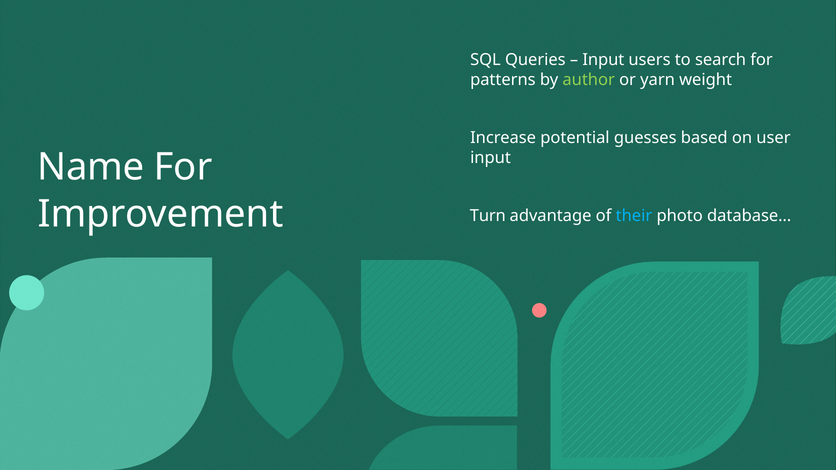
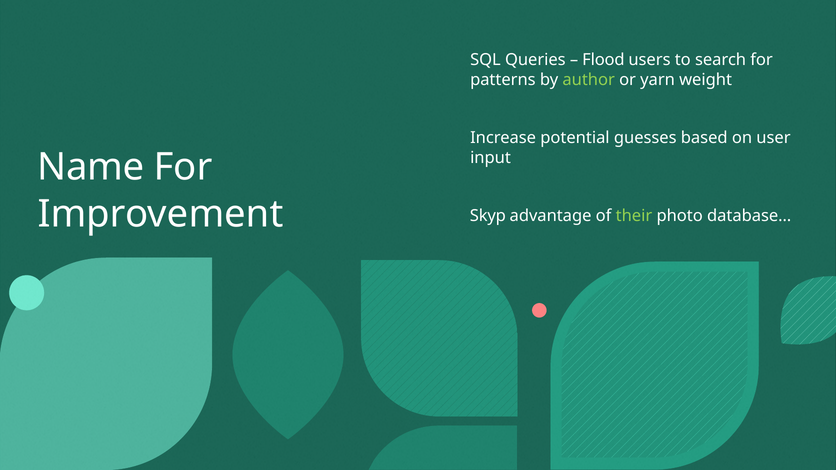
Input at (603, 60): Input -> Flood
Turn: Turn -> Skyp
their colour: light blue -> light green
